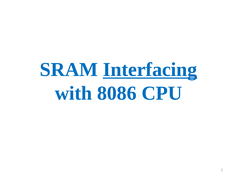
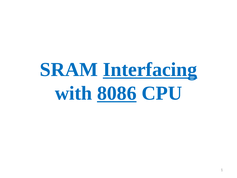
8086 underline: none -> present
